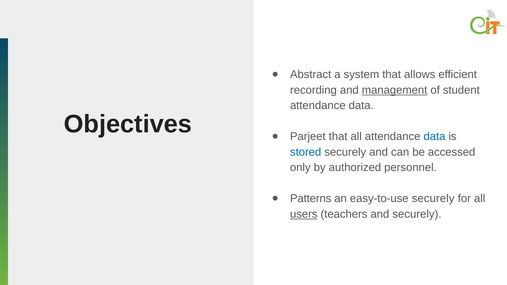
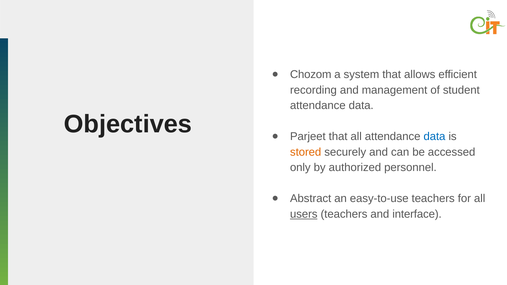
Abstract: Abstract -> Chozom
management underline: present -> none
stored colour: blue -> orange
Patterns: Patterns -> Abstract
easy-to-use securely: securely -> teachers
and securely: securely -> interface
